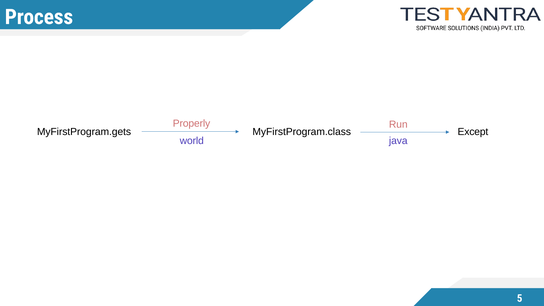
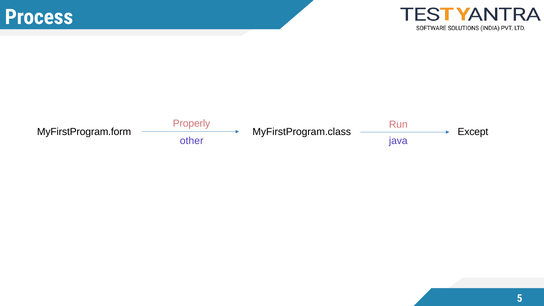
MyFirstProgram.gets: MyFirstProgram.gets -> MyFirstProgram.form
world: world -> other
